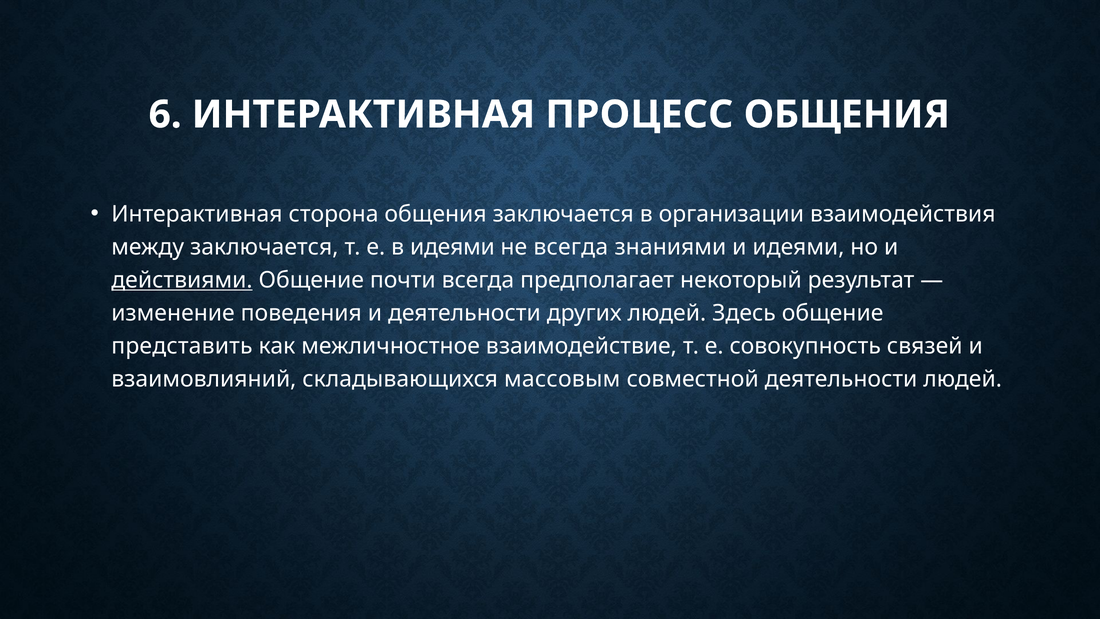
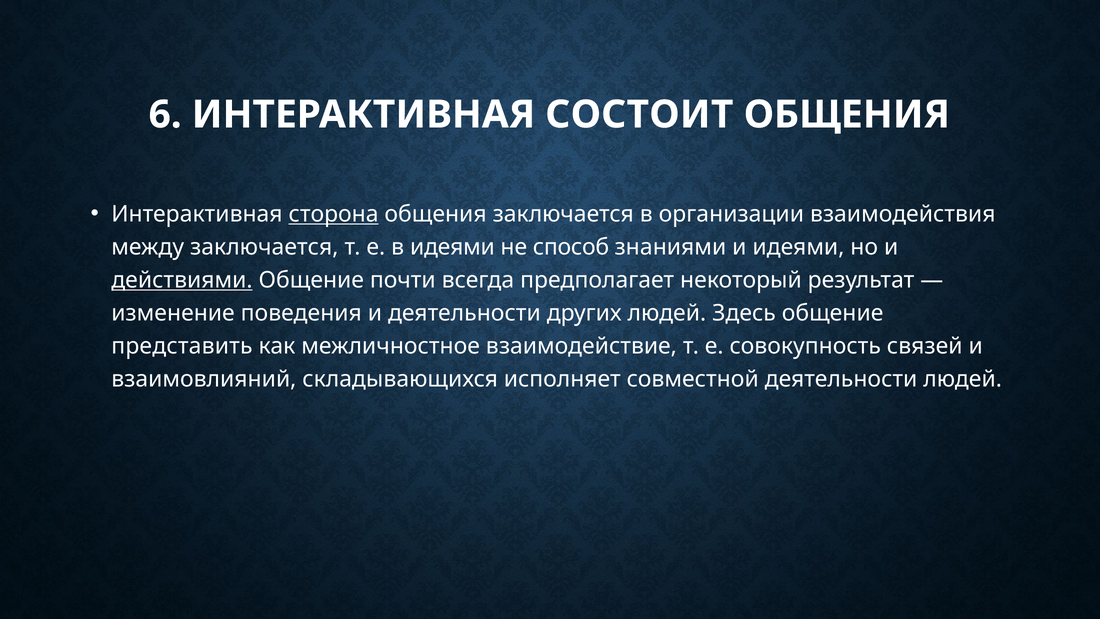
ПРОЦЕСС: ПРОЦЕСС -> СОСТОИТ
сторона underline: none -> present
не всегда: всегда -> способ
массовым: массовым -> исполняет
